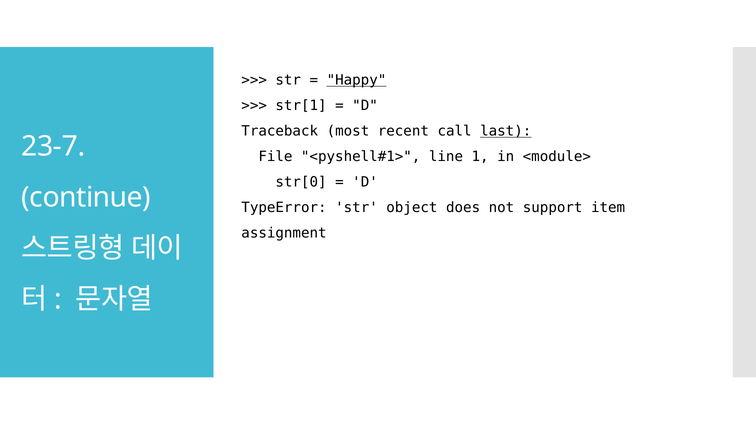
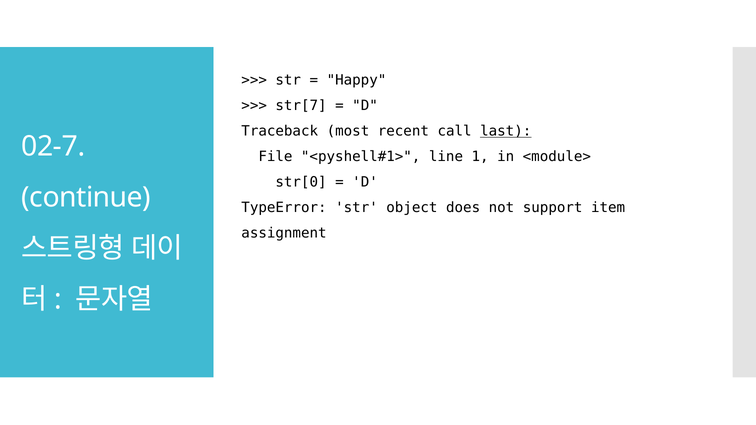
Happy underline: present -> none
str[1: str[1 -> str[7
23-7: 23-7 -> 02-7
